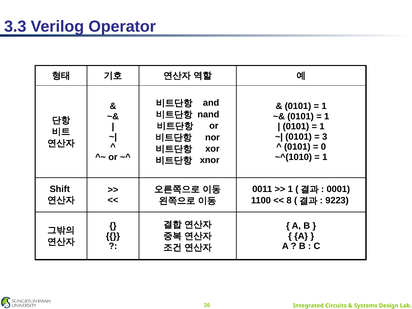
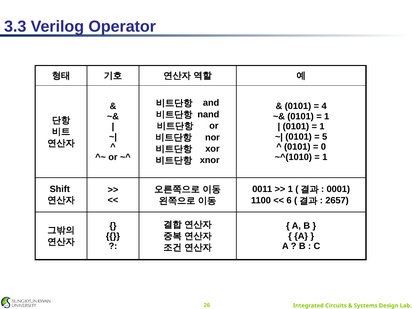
1 at (324, 106): 1 -> 4
3: 3 -> 5
8: 8 -> 6
9223: 9223 -> 2657
